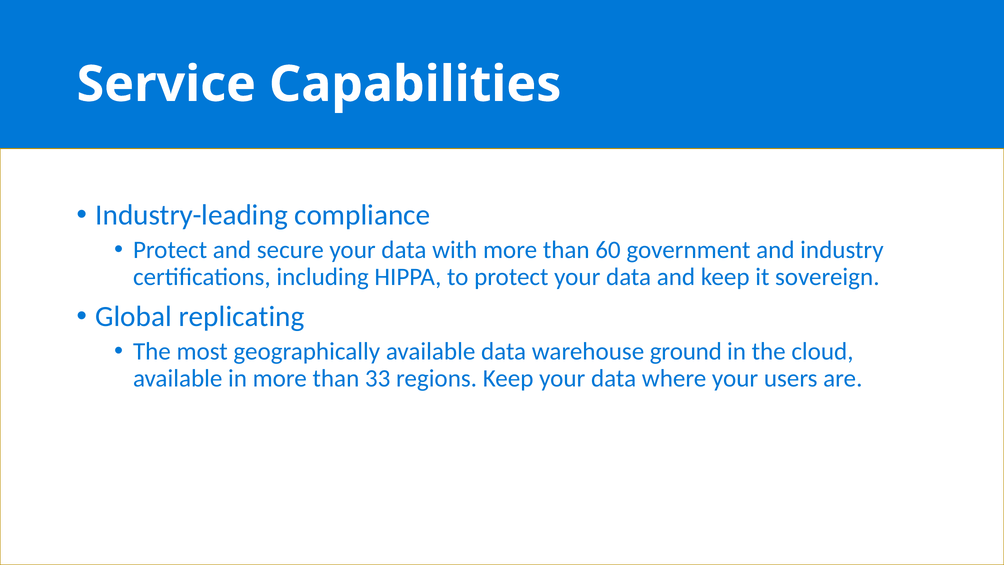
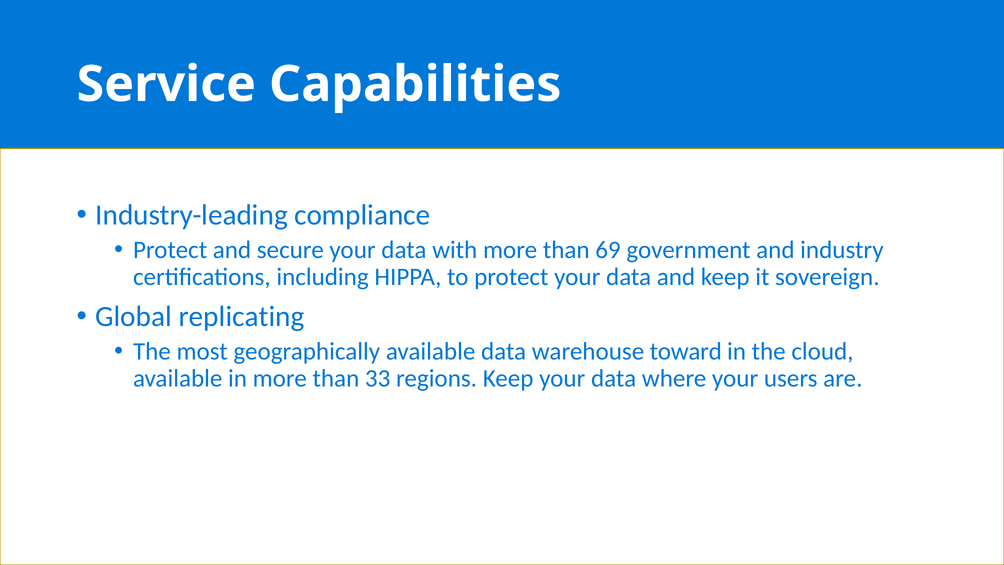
60: 60 -> 69
ground: ground -> toward
